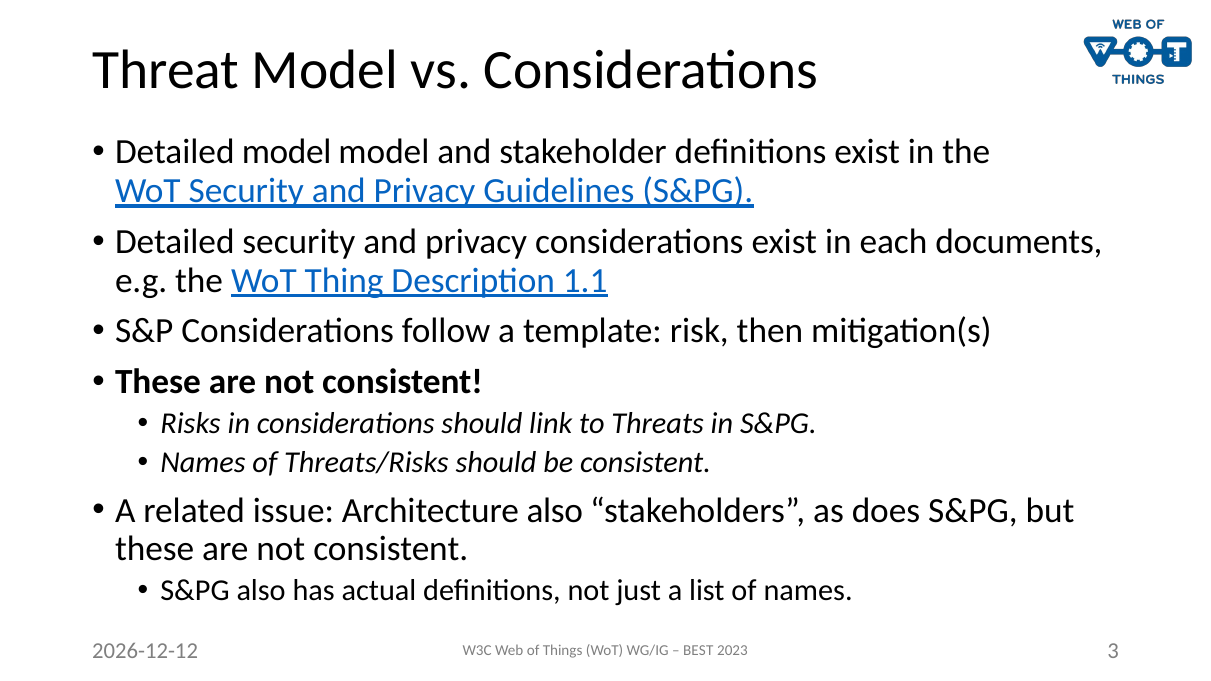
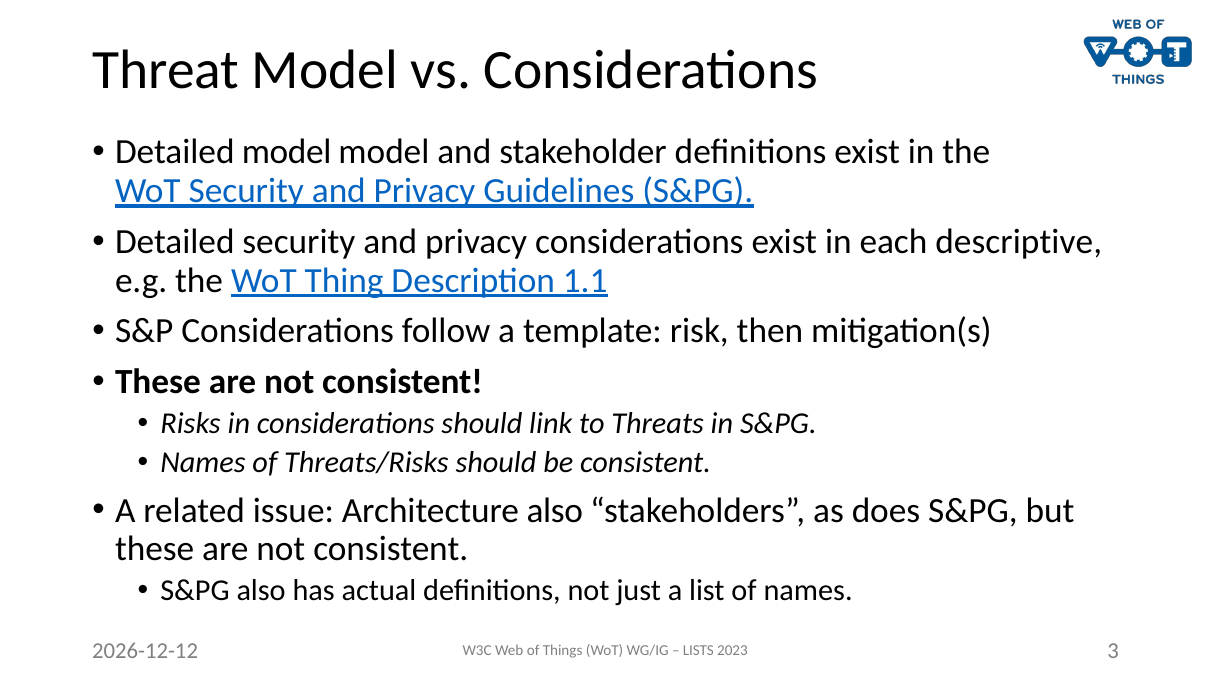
documents: documents -> descriptive
BEST: BEST -> LISTS
